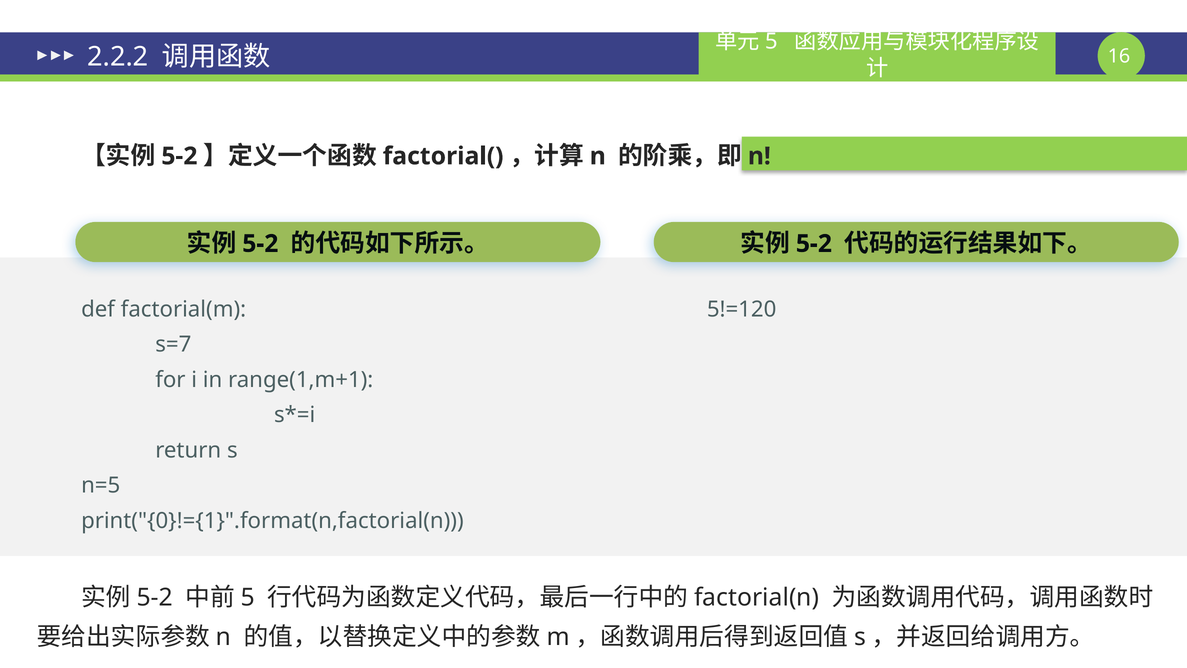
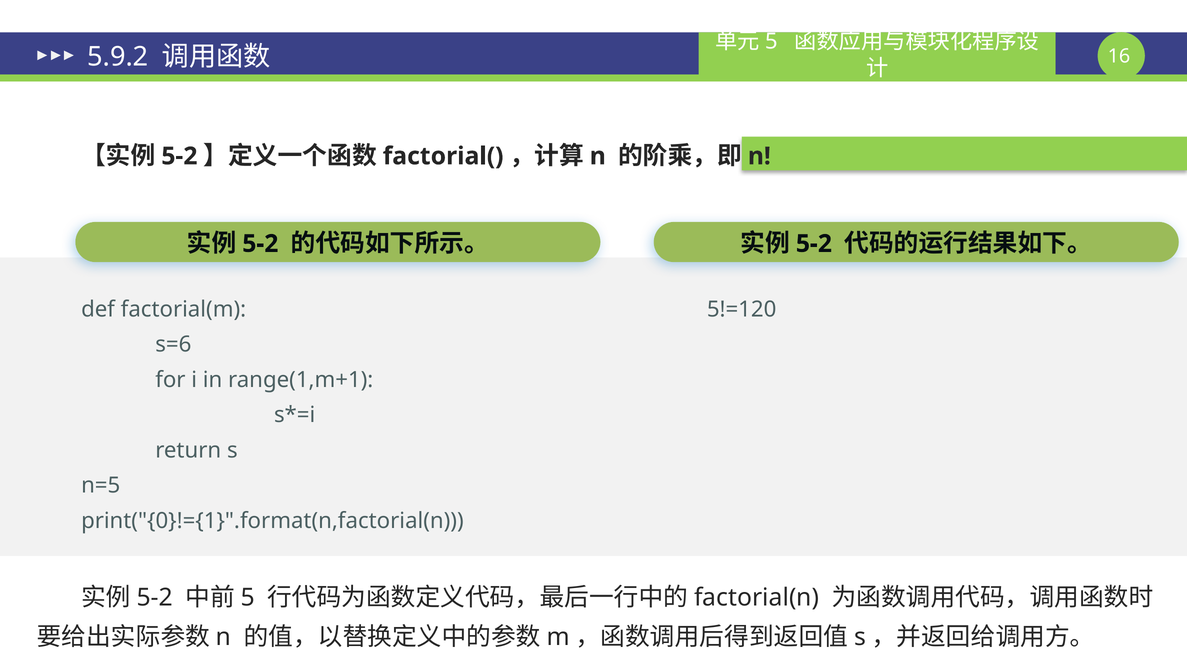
2.2.2: 2.2.2 -> 5.9.2
s=7: s=7 -> s=6
